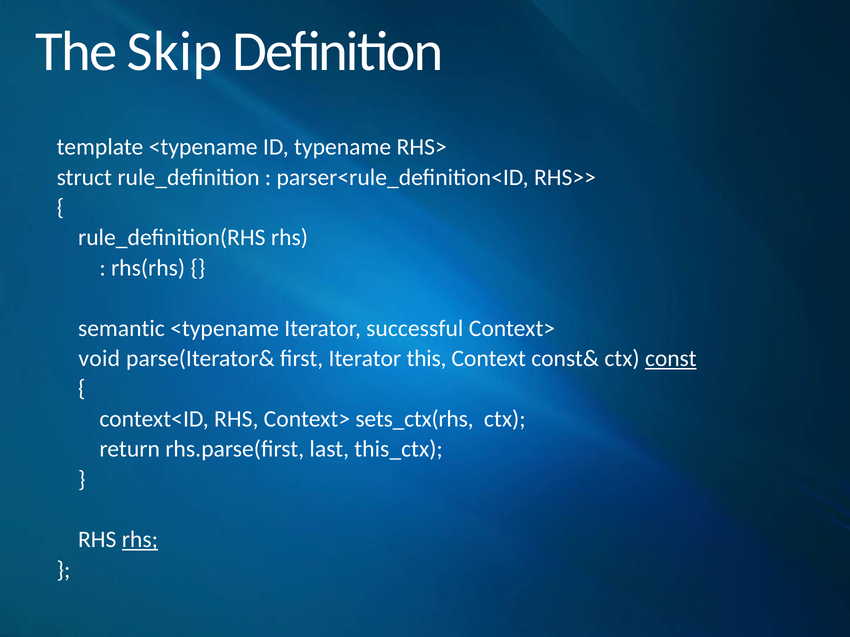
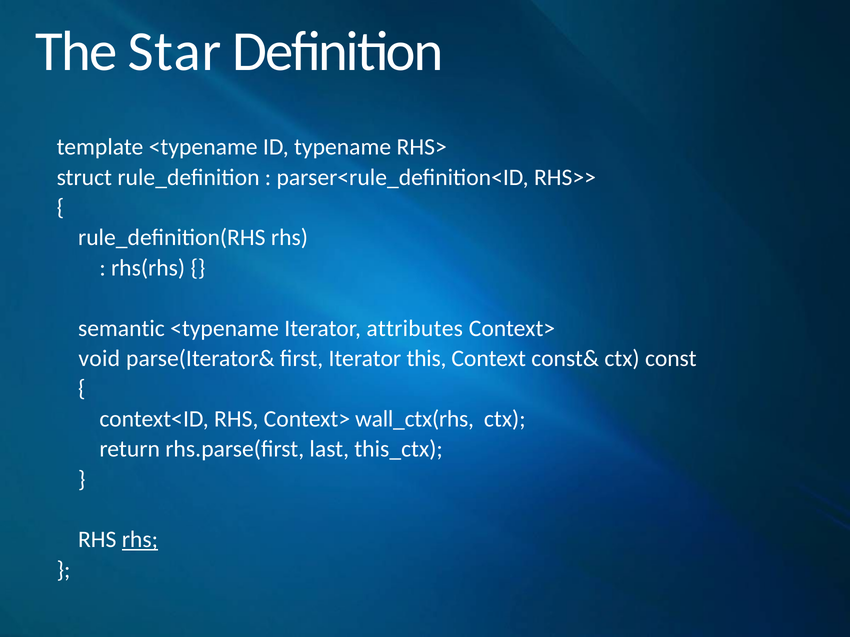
Skip: Skip -> Star
successful: successful -> attributes
const underline: present -> none
sets_ctx(rhs: sets_ctx(rhs -> wall_ctx(rhs
